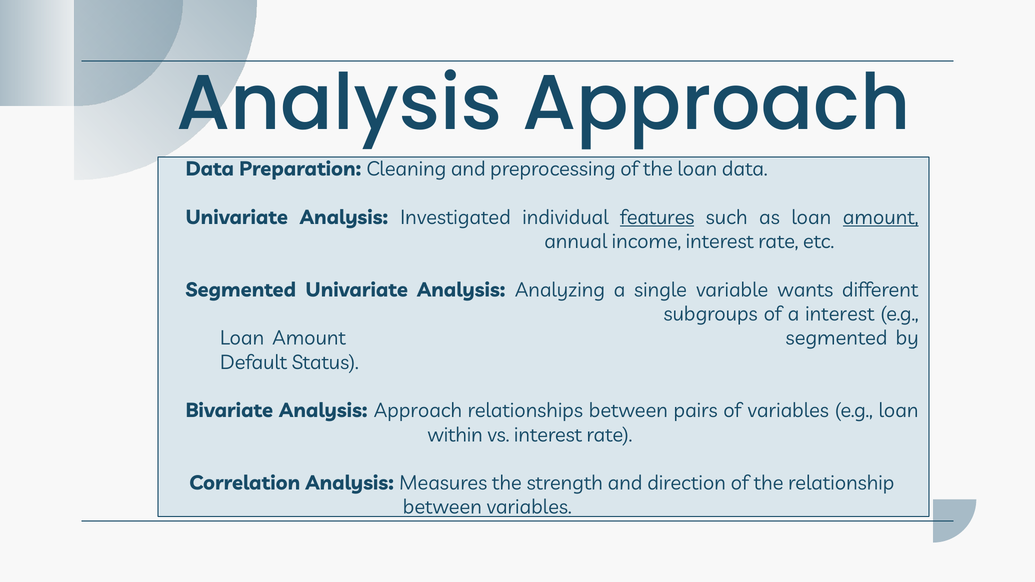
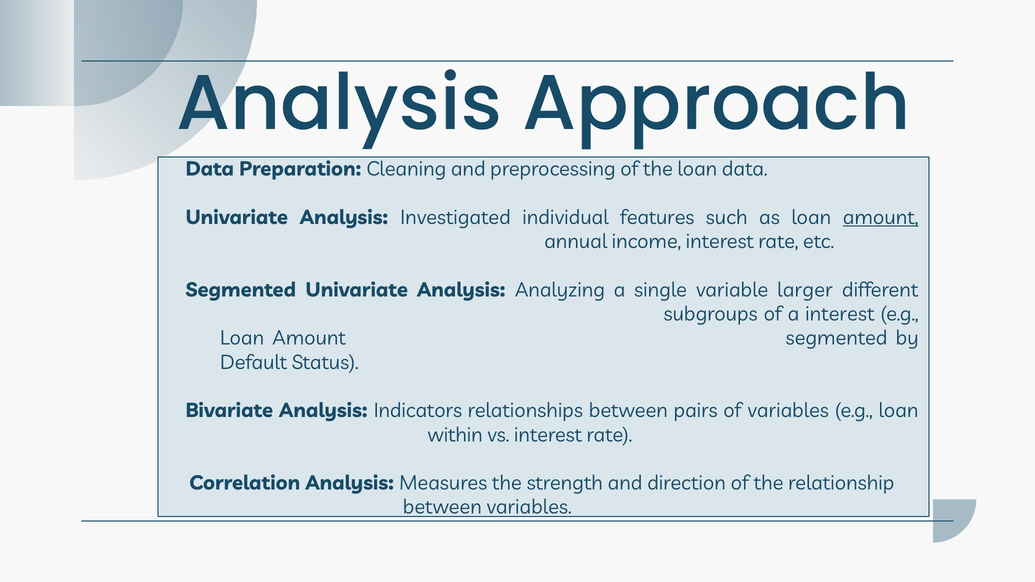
features underline: present -> none
wants: wants -> larger
Bivariate Analysis Approach: Approach -> Indicators
